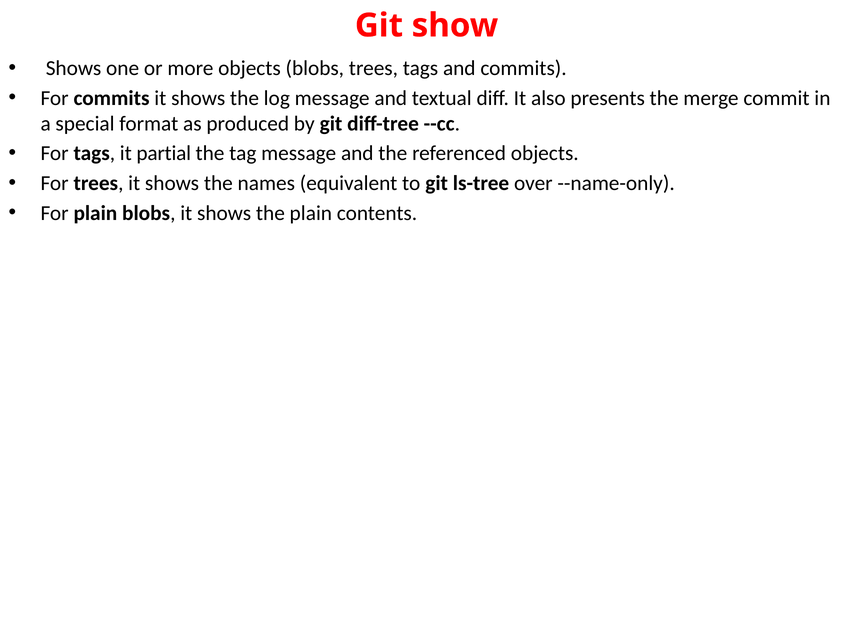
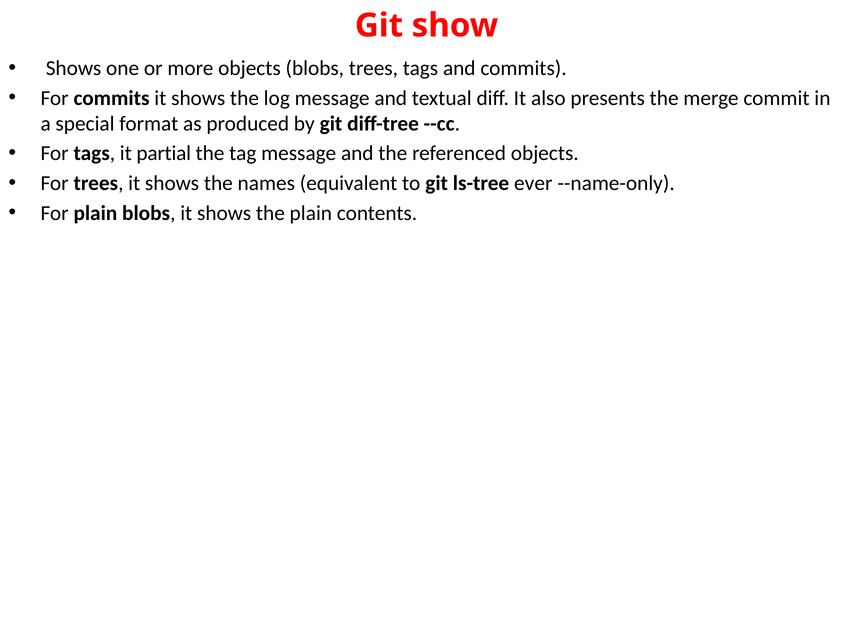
over: over -> ever
